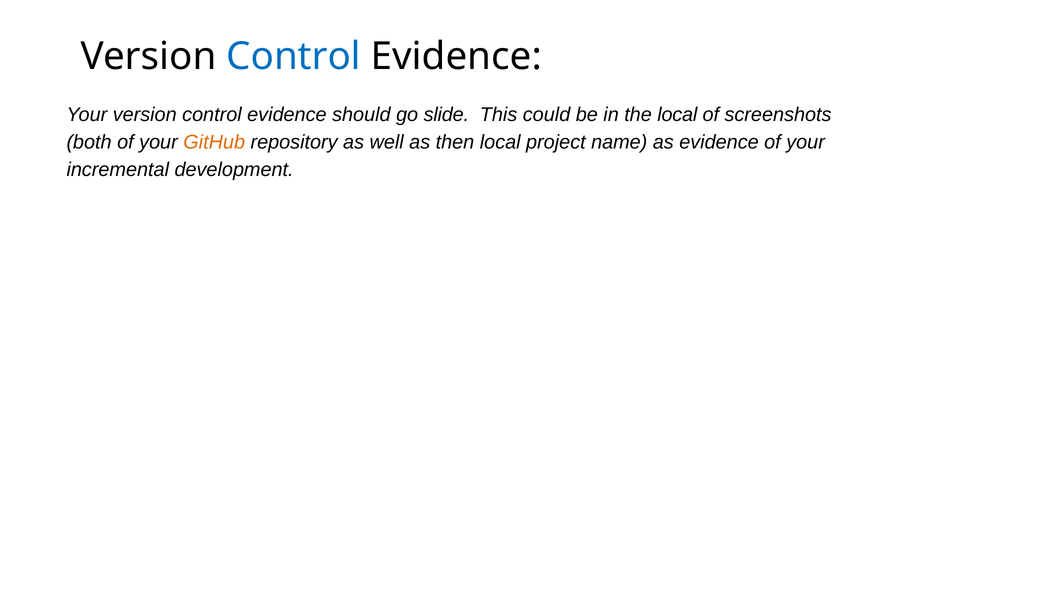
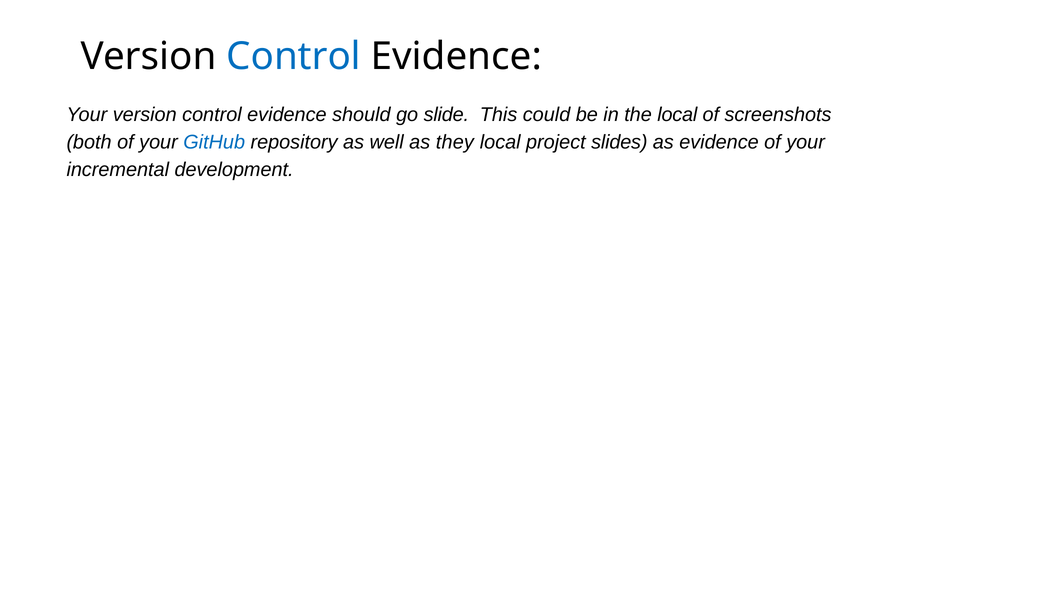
GitHub colour: orange -> blue
then: then -> they
name: name -> slides
